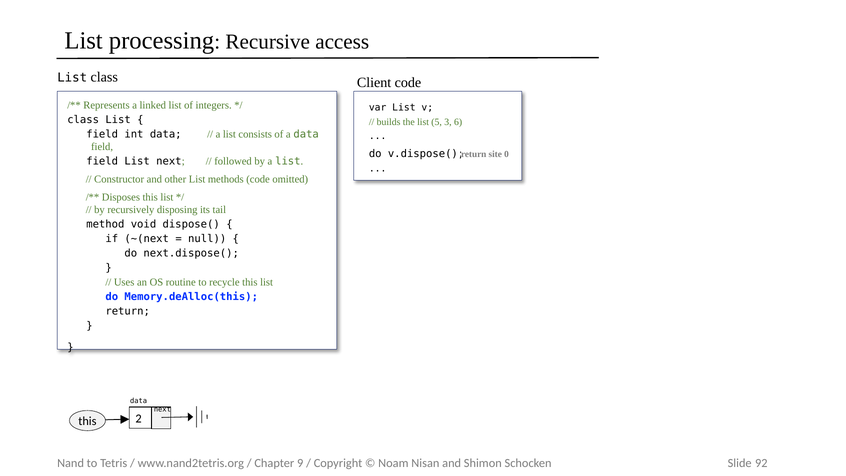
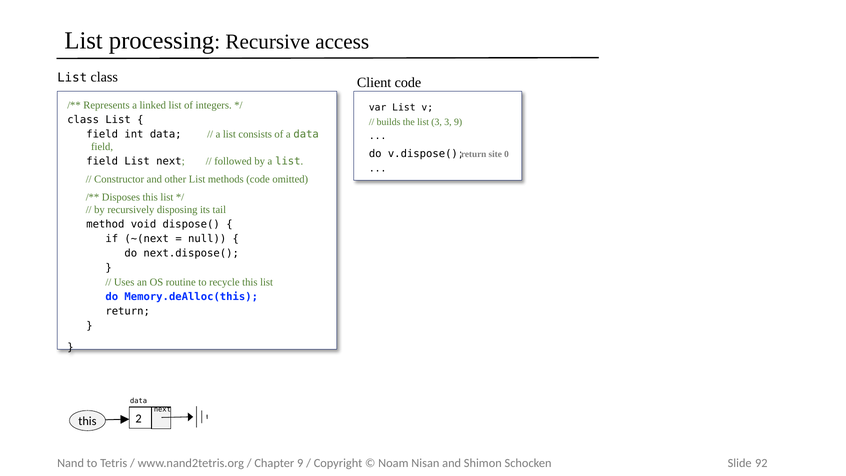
list 5: 5 -> 3
3 6: 6 -> 9
